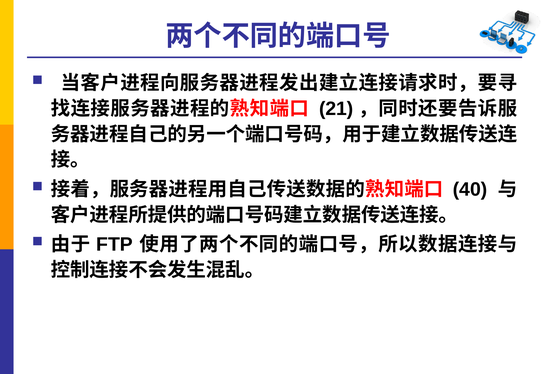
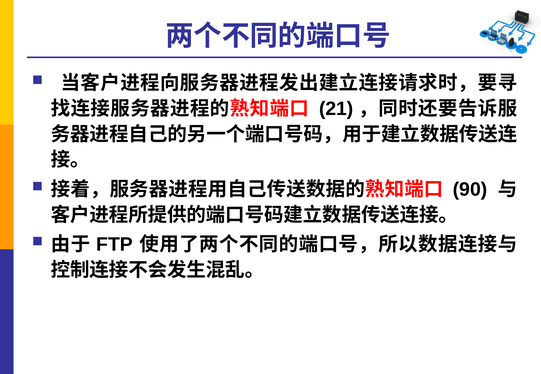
40: 40 -> 90
